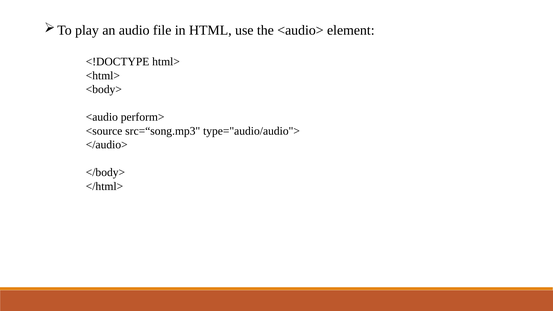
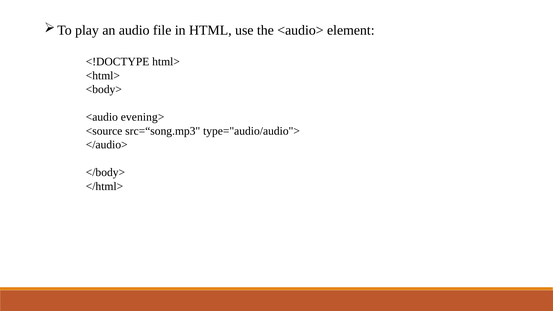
perform>: perform> -> evening>
